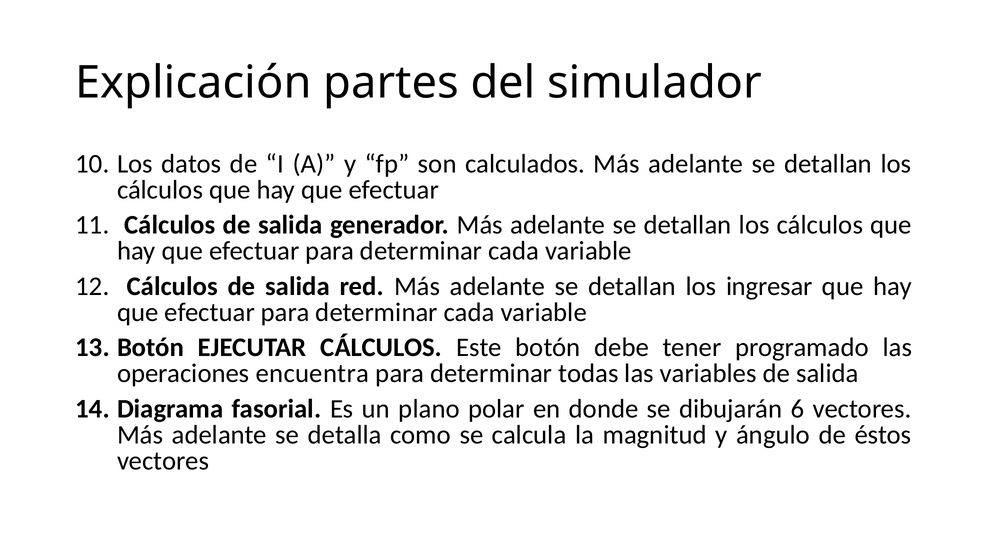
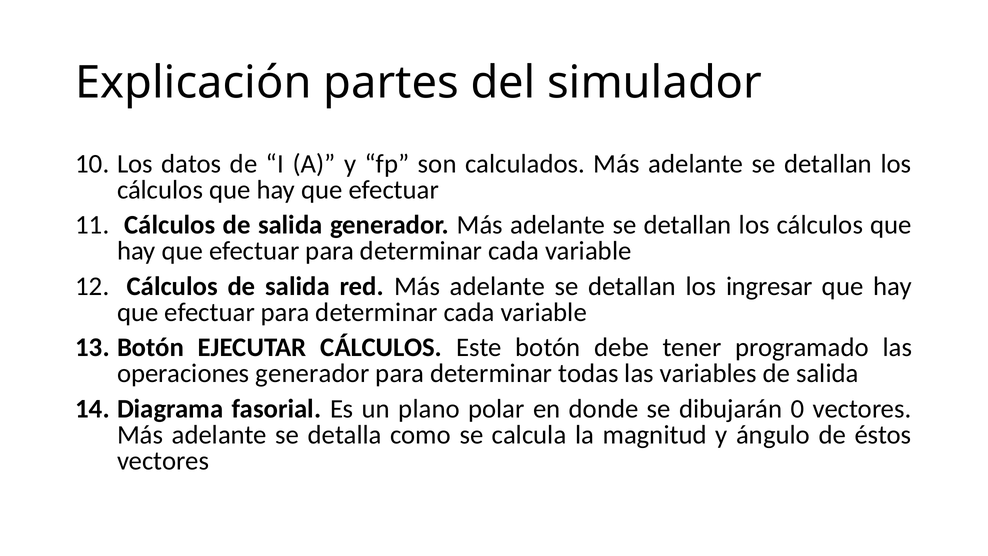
operaciones encuentra: encuentra -> generador
6: 6 -> 0
